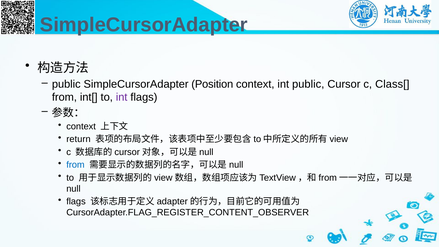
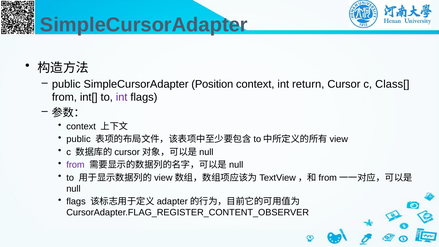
int public: public -> return
return at (79, 139): return -> public
from at (75, 165) colour: blue -> purple
